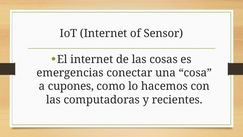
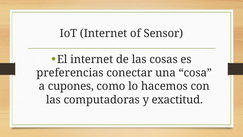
emergencias: emergencias -> preferencias
recientes: recientes -> exactitud
